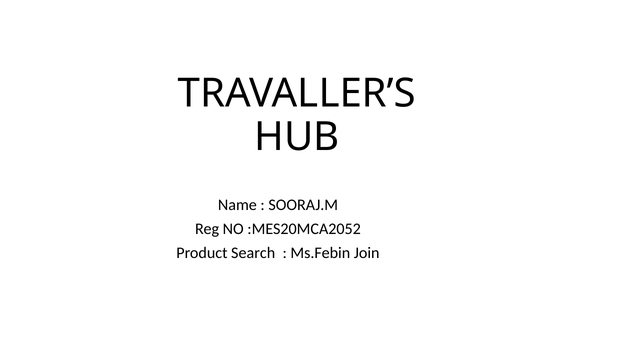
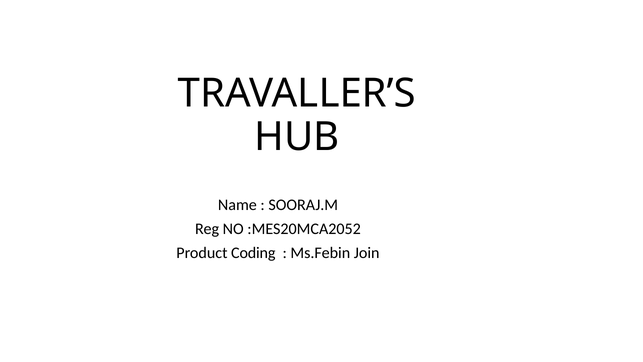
Search: Search -> Coding
